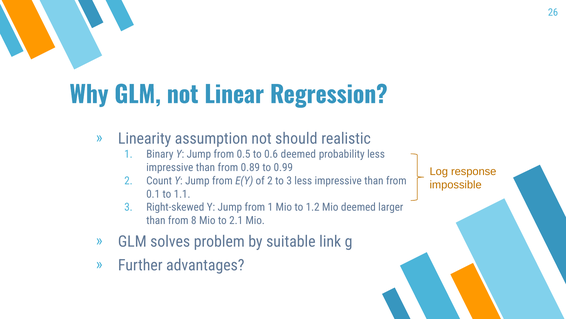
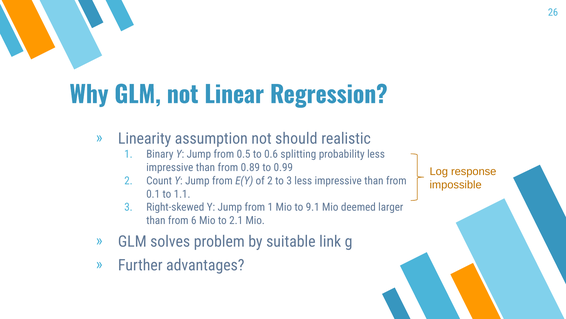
0.6 deemed: deemed -> splitting
1.2: 1.2 -> 9.1
8: 8 -> 6
